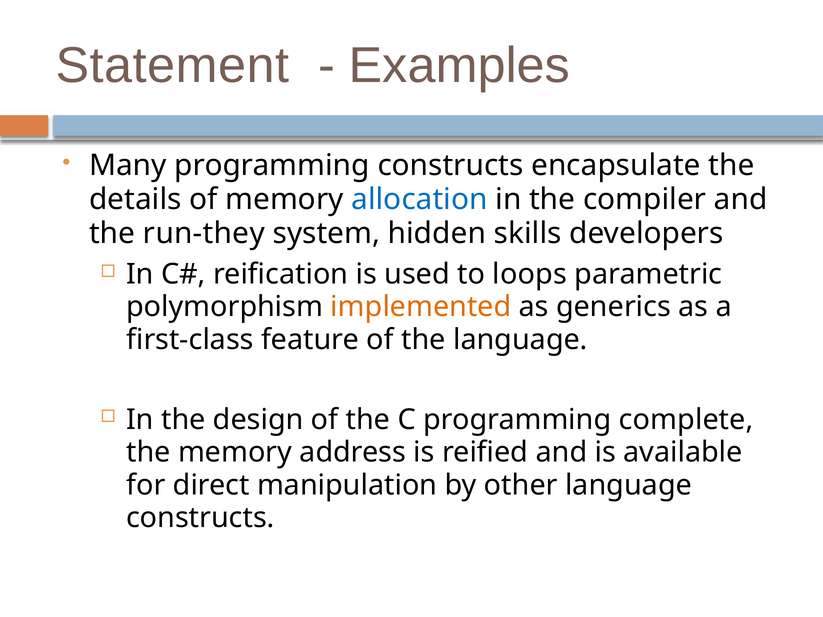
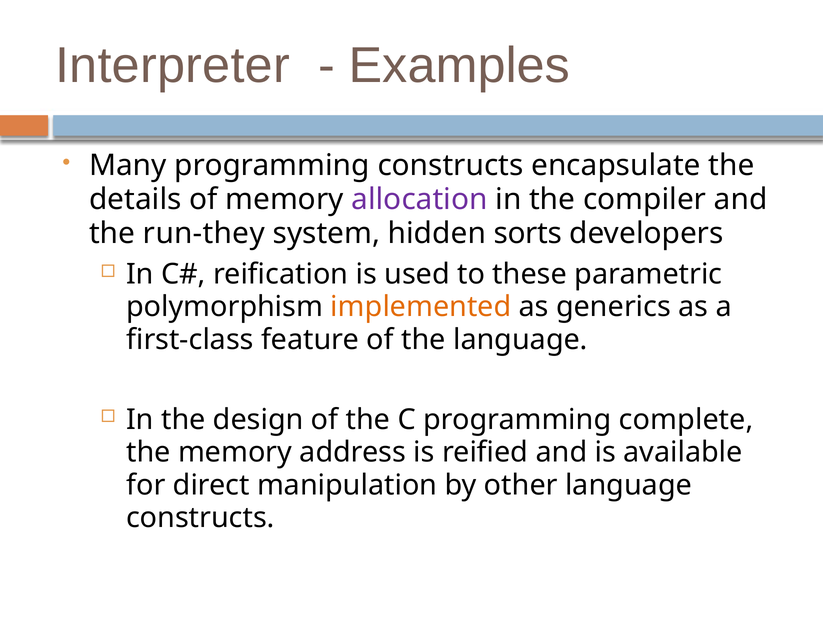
Statement: Statement -> Interpreter
allocation colour: blue -> purple
skills: skills -> sorts
loops: loops -> these
